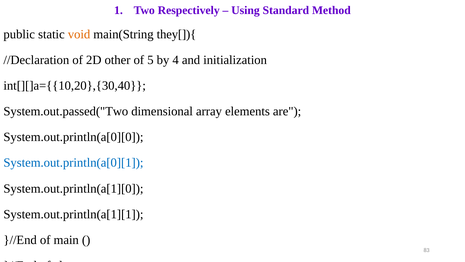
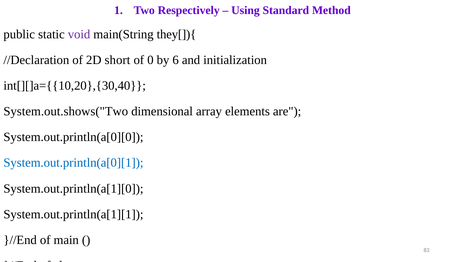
void colour: orange -> purple
other: other -> short
5: 5 -> 0
4: 4 -> 6
System.out.passed("Two: System.out.passed("Two -> System.out.shows("Two
